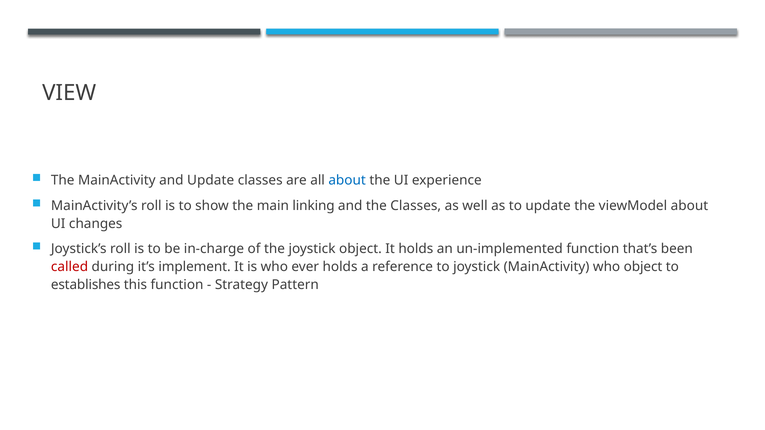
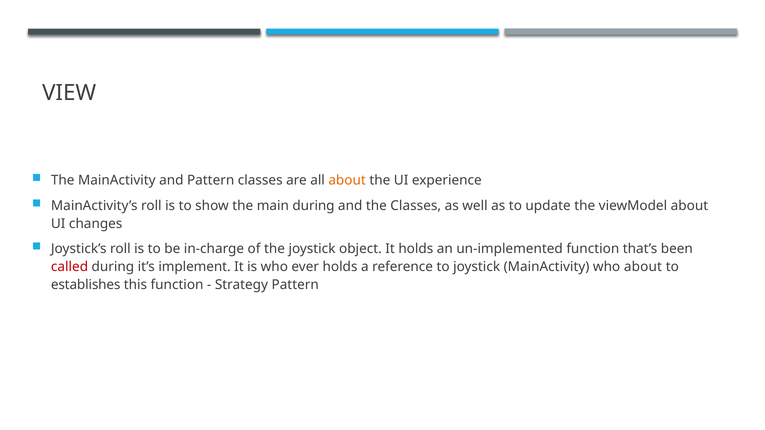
and Update: Update -> Pattern
about at (347, 180) colour: blue -> orange
main linking: linking -> during
who object: object -> about
